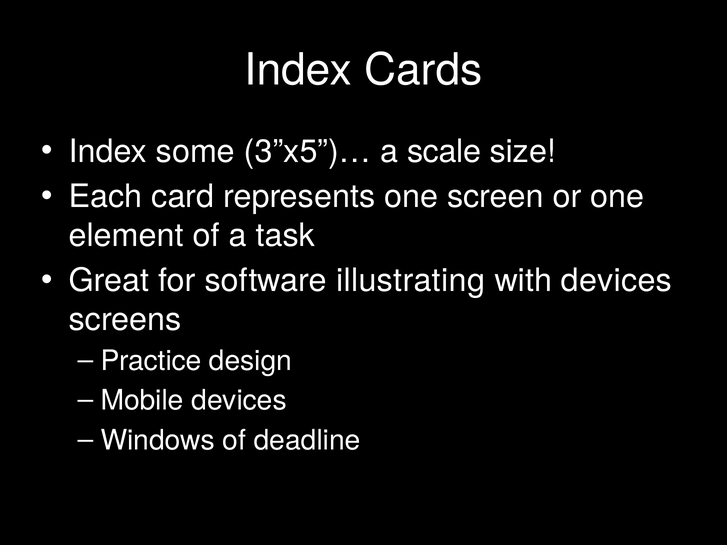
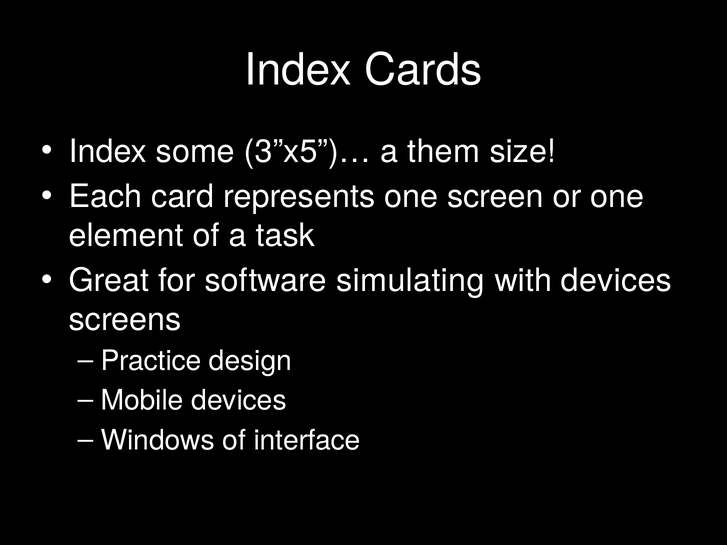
scale: scale -> them
illustrating: illustrating -> simulating
deadline: deadline -> interface
